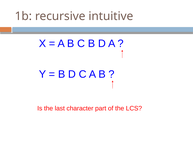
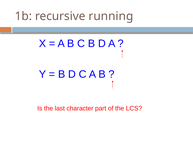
intuitive: intuitive -> running
